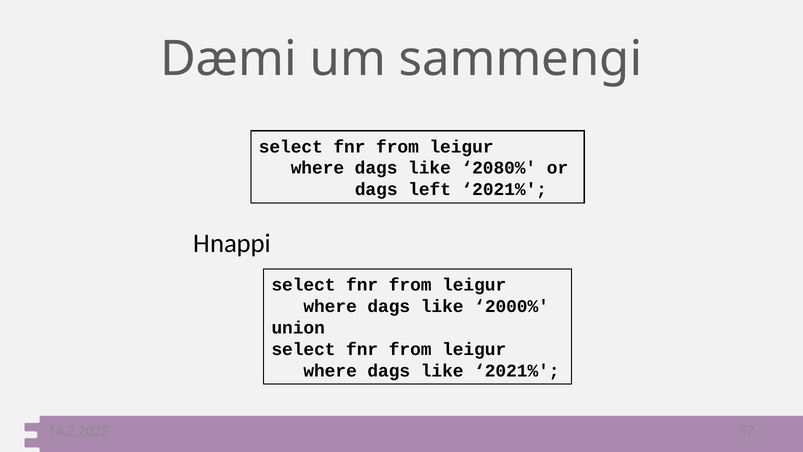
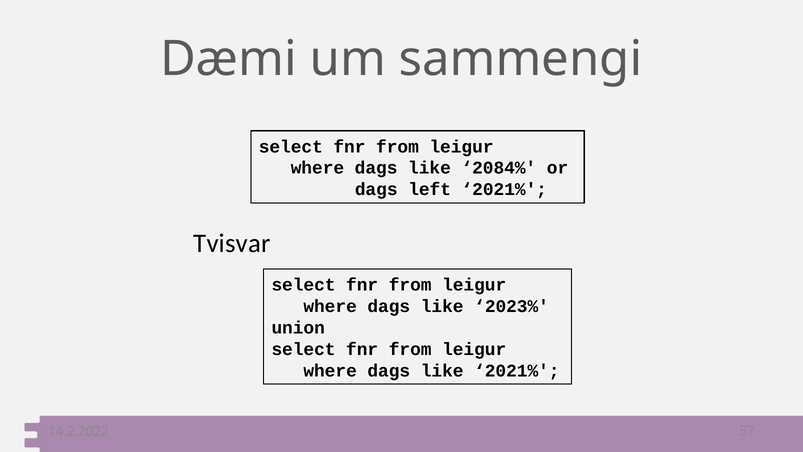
2080%: 2080% -> 2084%
Hnappi: Hnappi -> Tvisvar
2000%: 2000% -> 2023%
